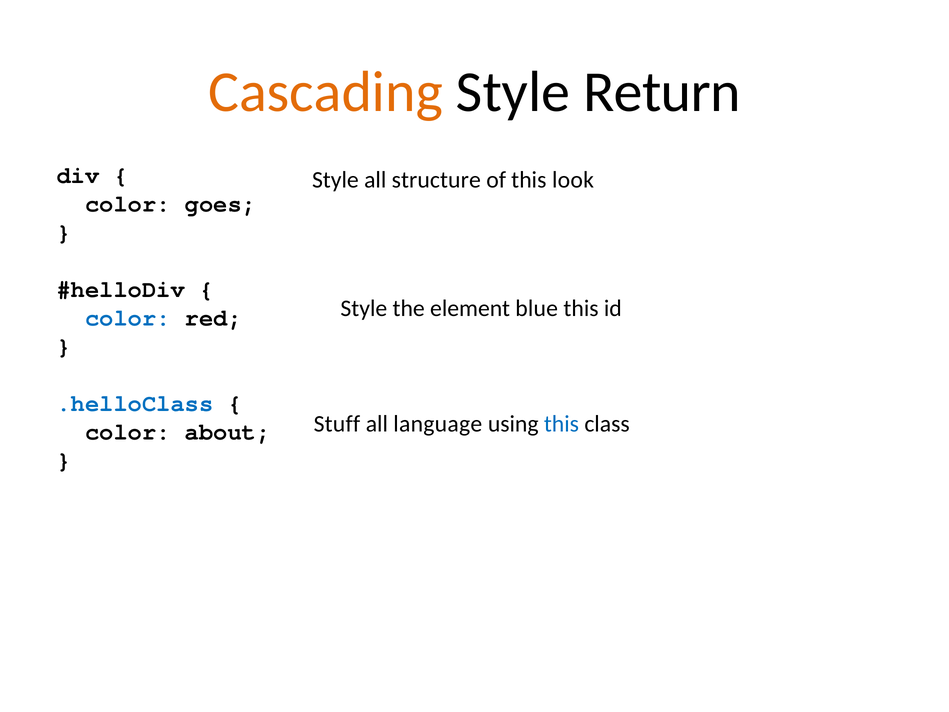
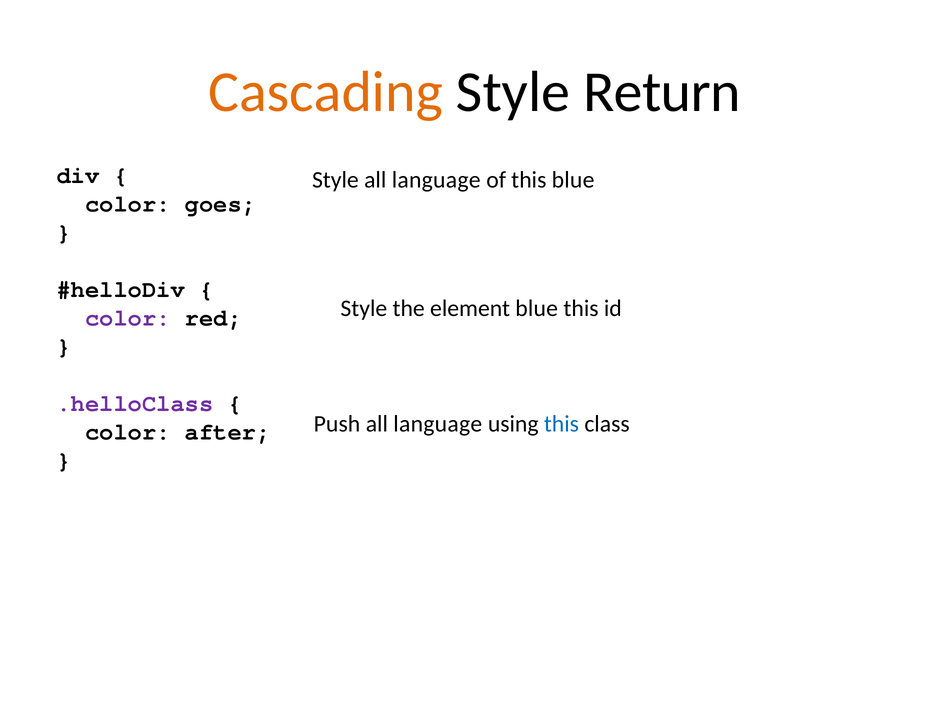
Style all structure: structure -> language
this look: look -> blue
color at (128, 318) colour: blue -> purple
.helloClass colour: blue -> purple
Stuff: Stuff -> Push
about: about -> after
